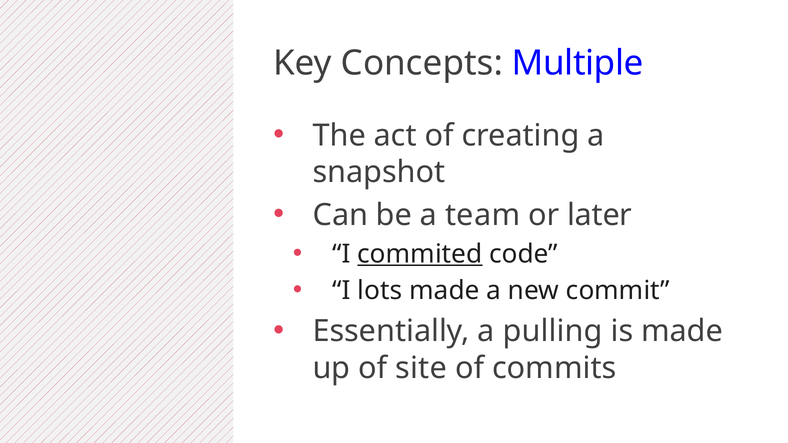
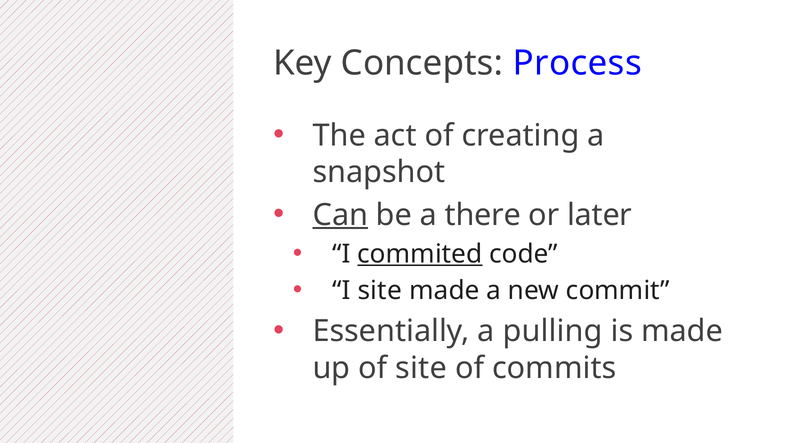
Multiple: Multiple -> Process
Can underline: none -> present
team: team -> there
I lots: lots -> site
